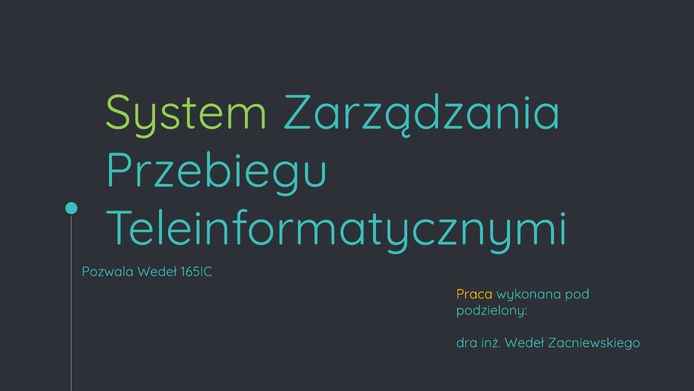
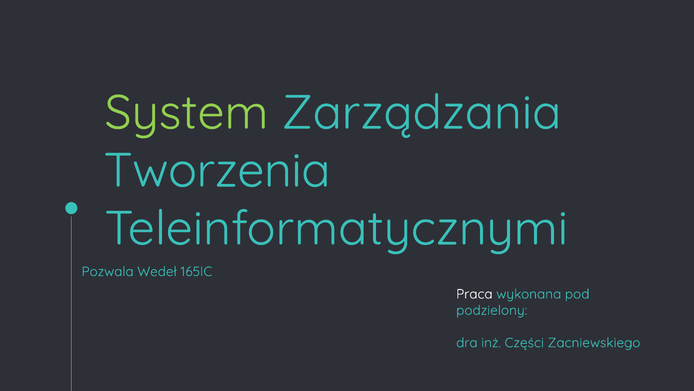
Przebiegu: Przebiegu -> Tworzenia
Praca colour: yellow -> white
inż Wedeł: Wedeł -> Części
